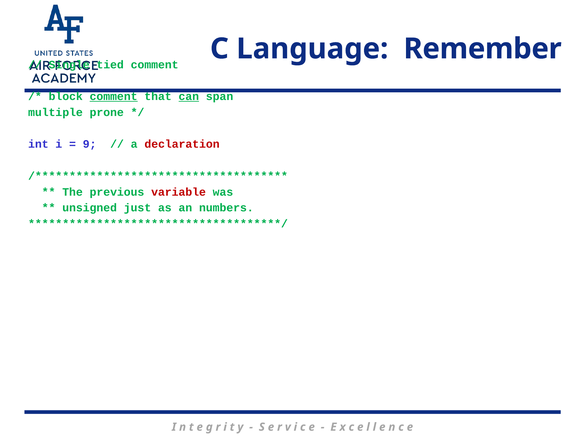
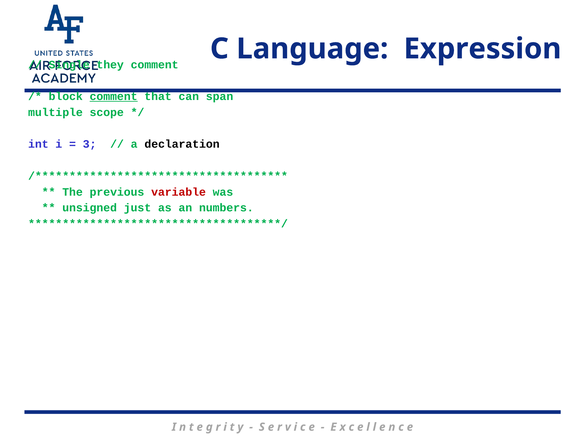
Remember: Remember -> Expression
tied: tied -> they
can underline: present -> none
prone: prone -> scope
9: 9 -> 3
declaration colour: red -> black
